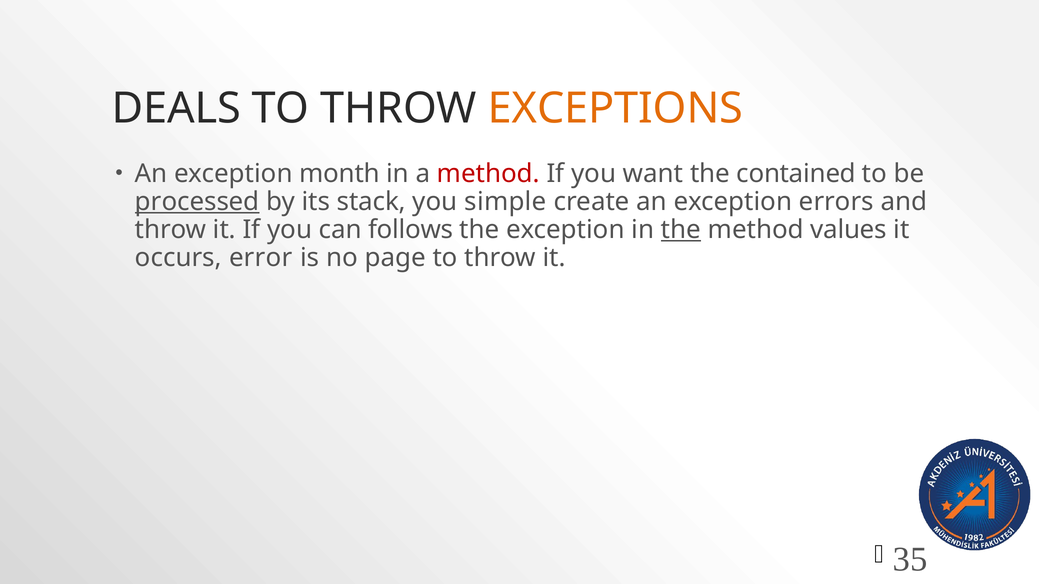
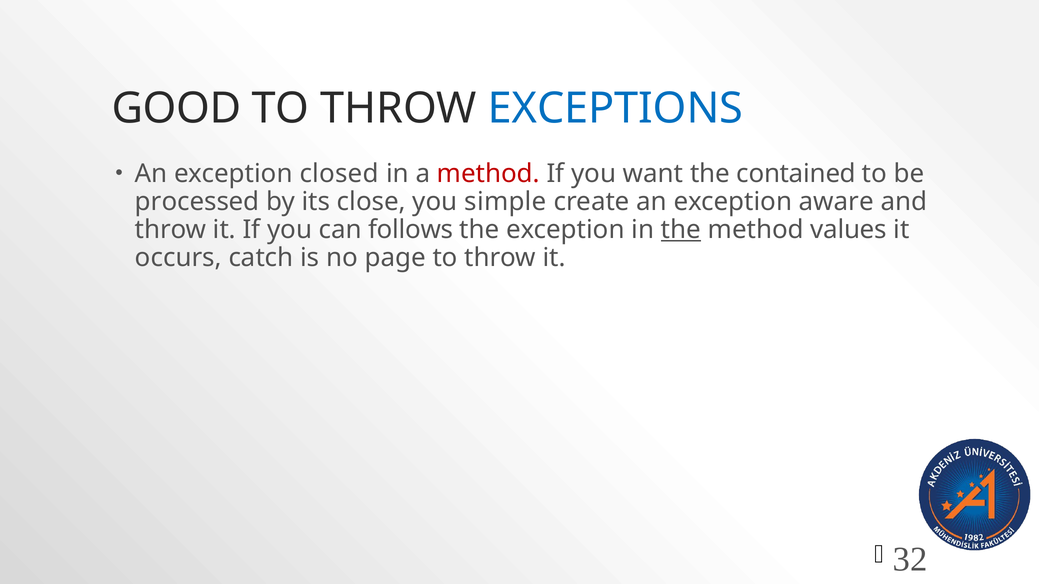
DEALS: DEALS -> GOOD
EXCEPTIONS colour: orange -> blue
month: month -> closed
processed underline: present -> none
stack: stack -> close
errors: errors -> aware
error: error -> catch
35: 35 -> 32
